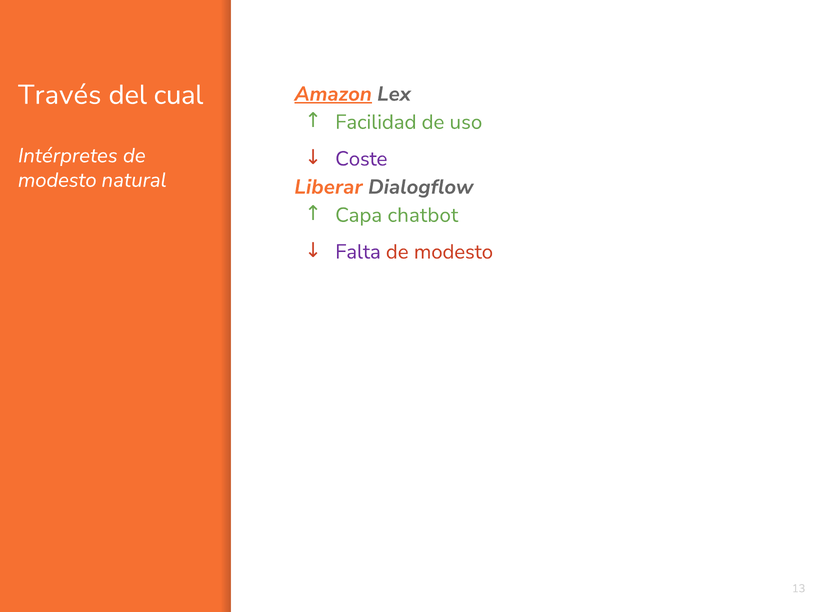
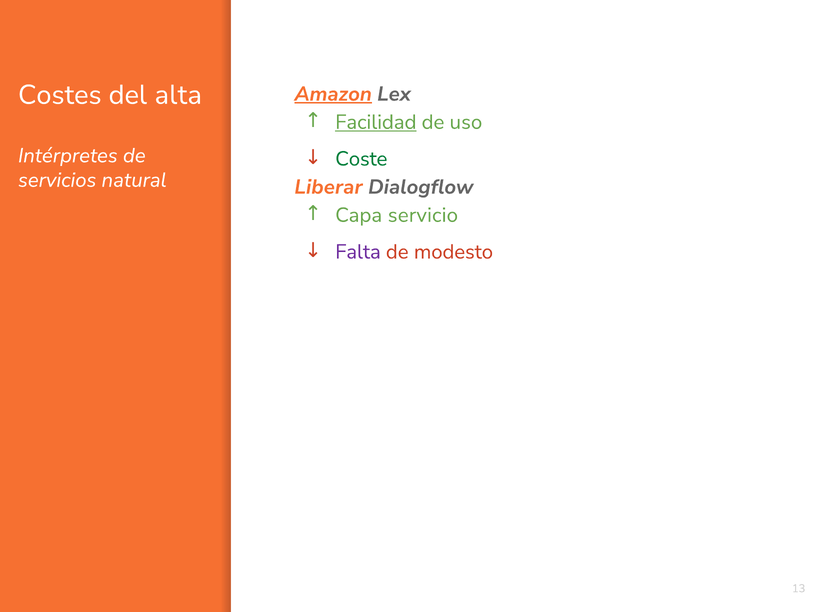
Través: Través -> Costes
cual: cual -> alta
Facilidad underline: none -> present
Coste colour: purple -> green
modesto at (57, 180): modesto -> servicios
chatbot: chatbot -> servicio
